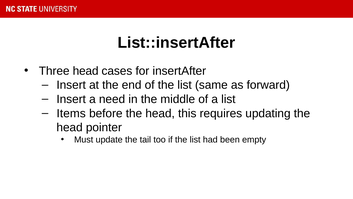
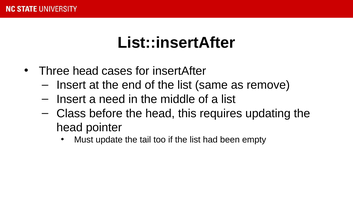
forward: forward -> remove
Items: Items -> Class
